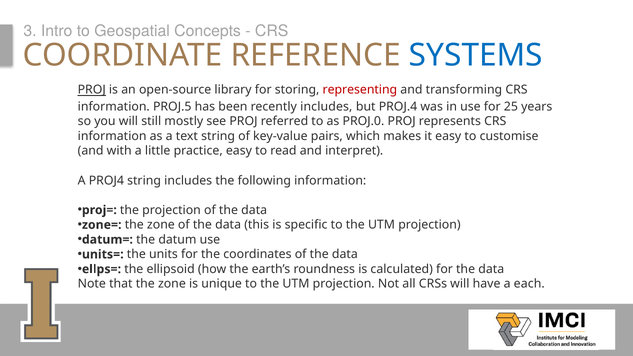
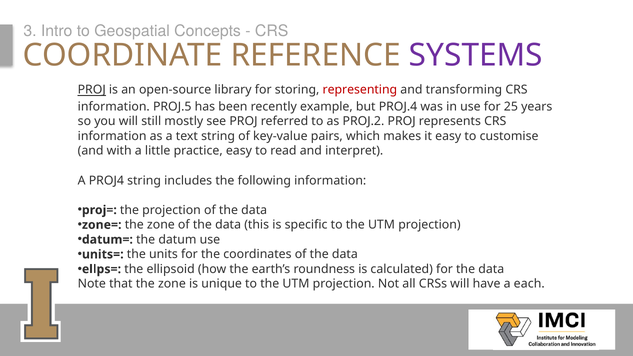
SYSTEMS colour: blue -> purple
recently includes: includes -> example
PROJ.0: PROJ.0 -> PROJ.2
